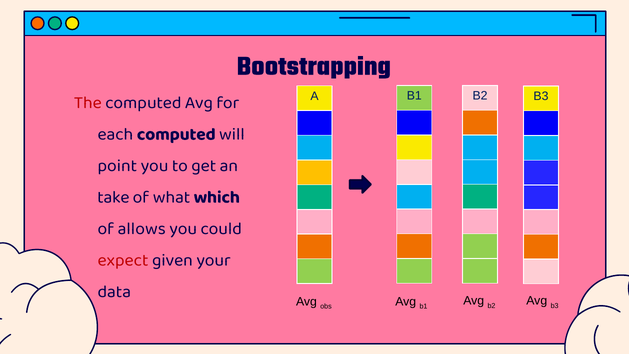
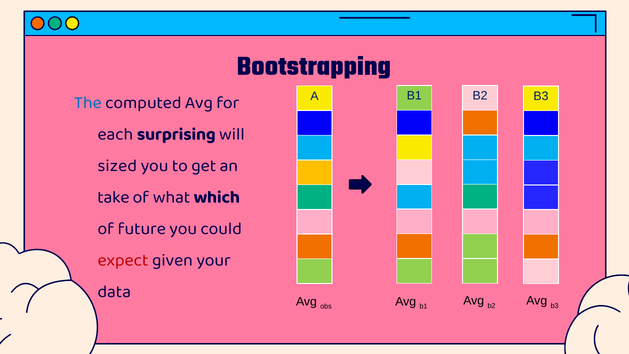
The colour: red -> blue
each computed: computed -> surprising
point: point -> sized
allows: allows -> future
